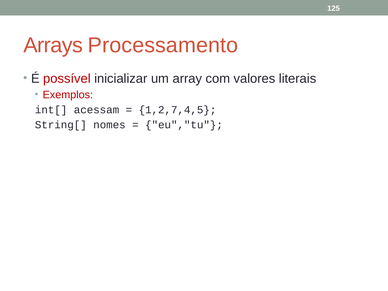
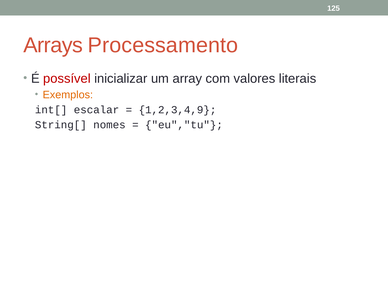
Exemplos colour: red -> orange
acessam: acessam -> escalar
1,2,7,4,5: 1,2,7,4,5 -> 1,2,3,4,9
